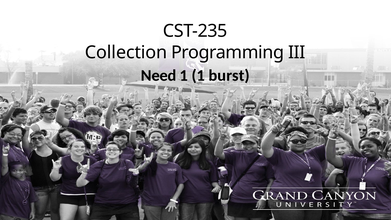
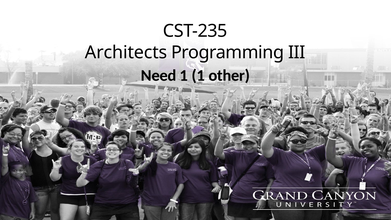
Collection: Collection -> Architects
burst: burst -> other
